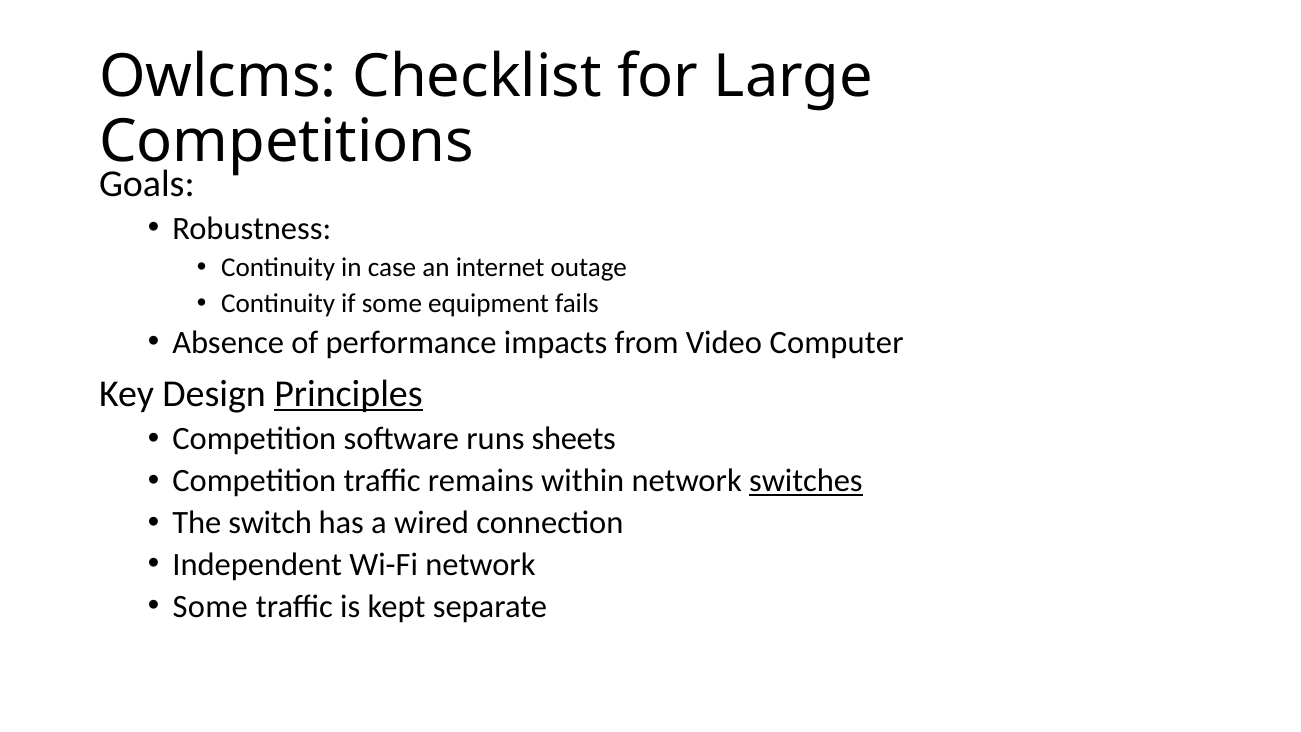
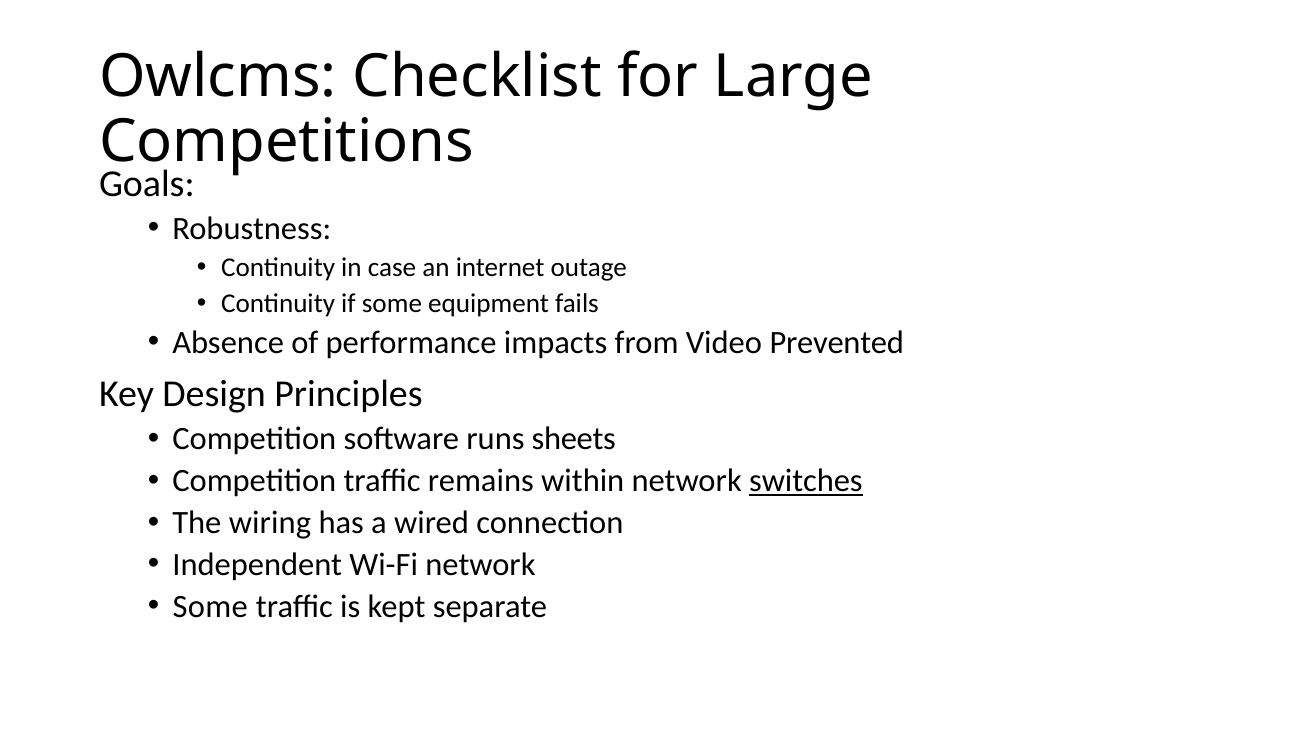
Computer: Computer -> Prevented
Principles underline: present -> none
switch: switch -> wiring
